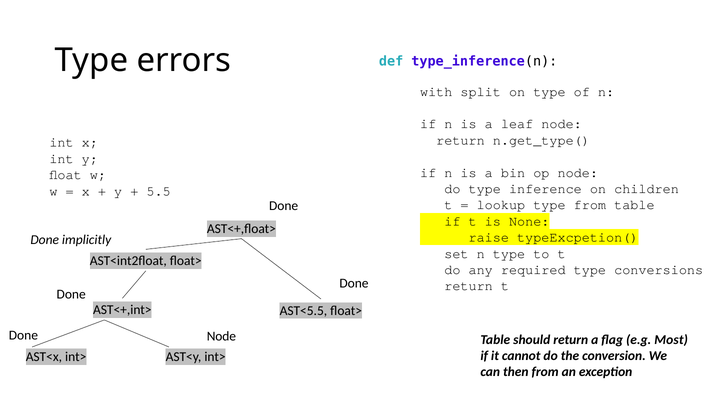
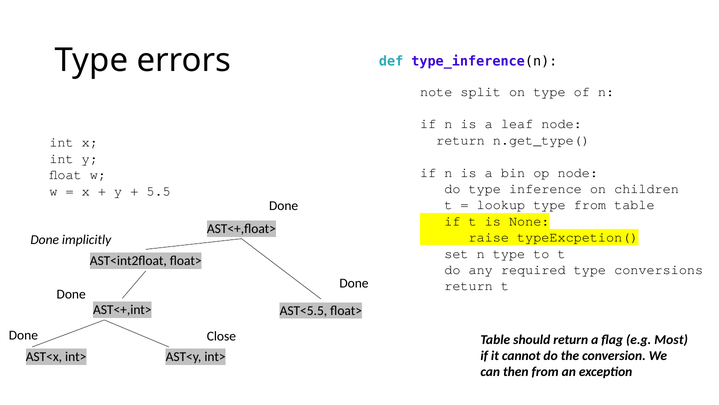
with: with -> note
Done Node: Node -> Close
